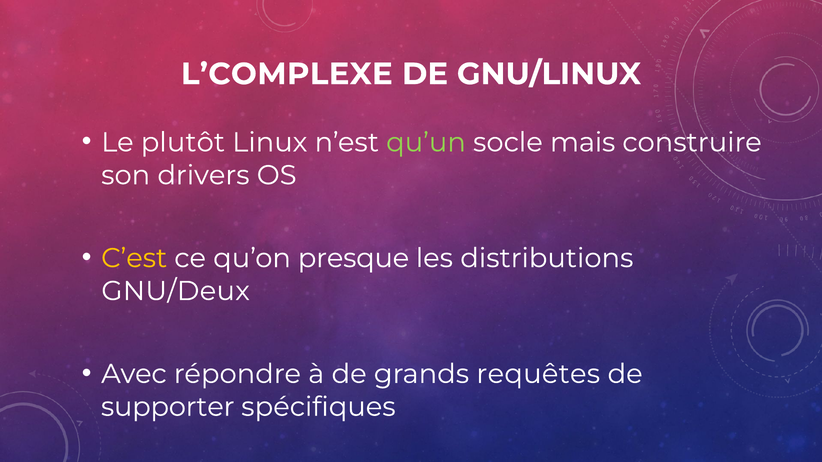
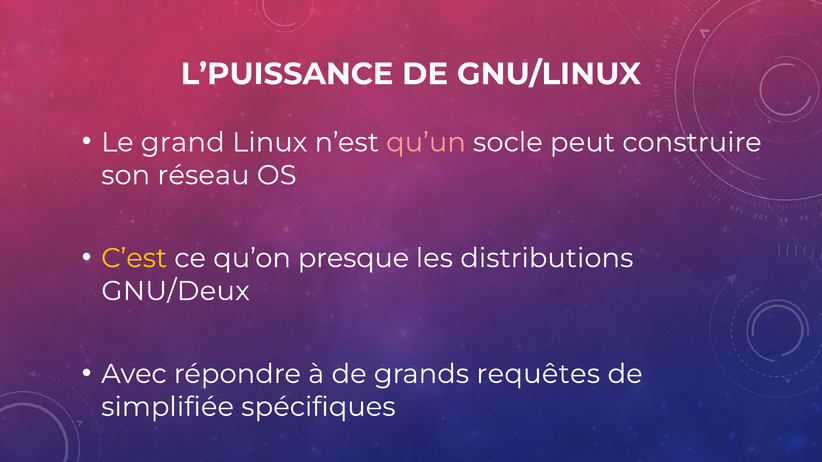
L’COMPLEXE: L’COMPLEXE -> L’PUISSANCE
plutôt: plutôt -> grand
qu’un colour: light green -> pink
mais: mais -> peut
drivers: drivers -> réseau
supporter: supporter -> simplifiée
